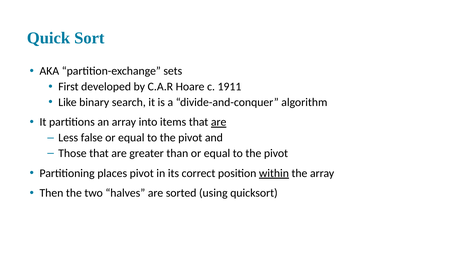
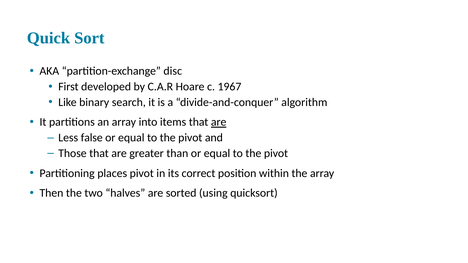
sets: sets -> disc
1911: 1911 -> 1967
within underline: present -> none
